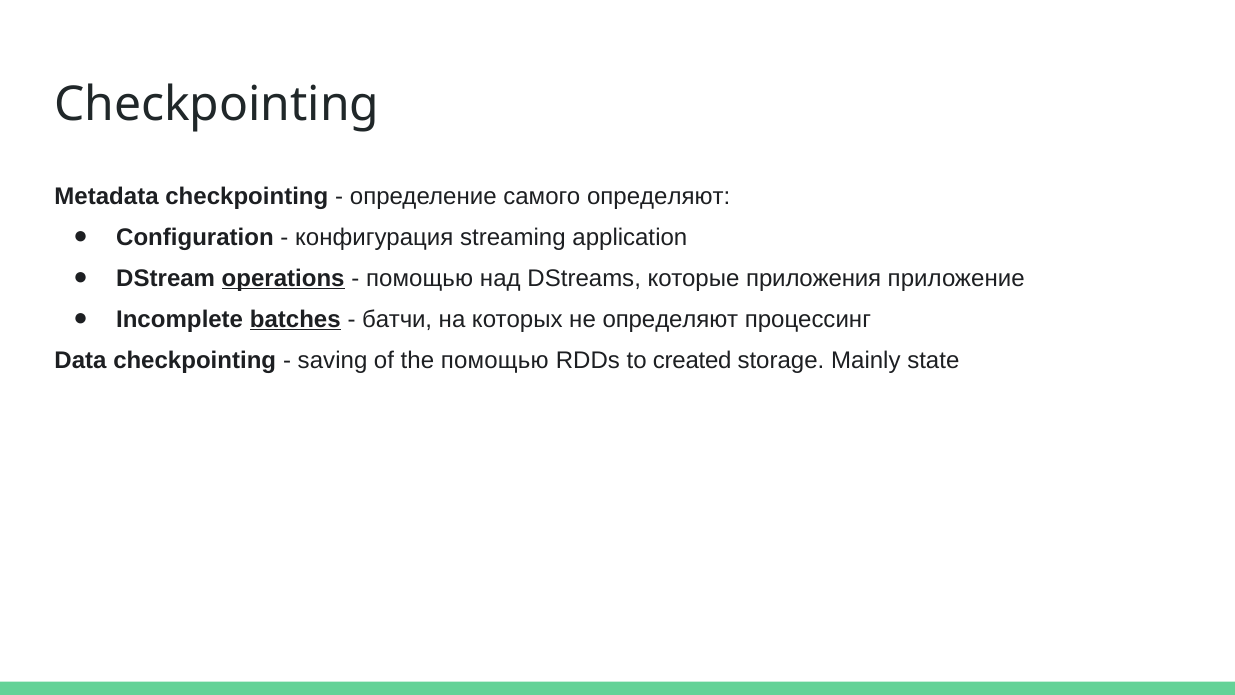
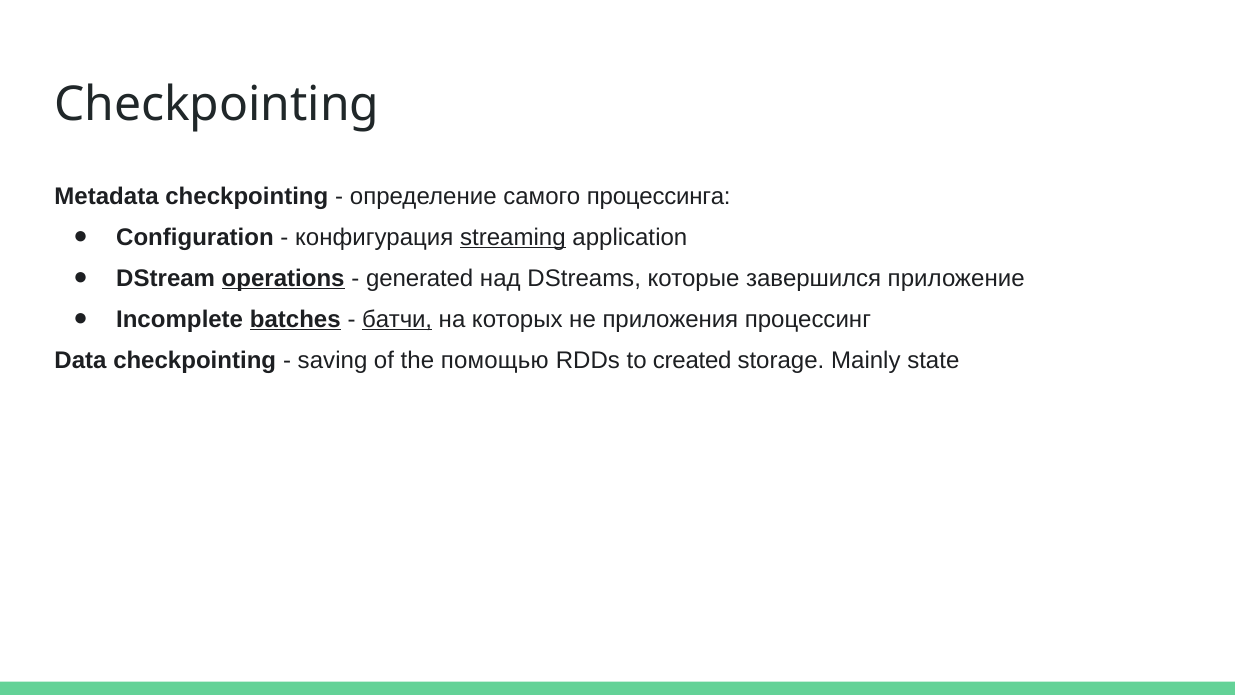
самого определяют: определяют -> процессинга
streaming underline: none -> present
помощью at (420, 278): помощью -> generated
приложения: приложения -> завершился
батчи underline: none -> present
не определяют: определяют -> приложения
